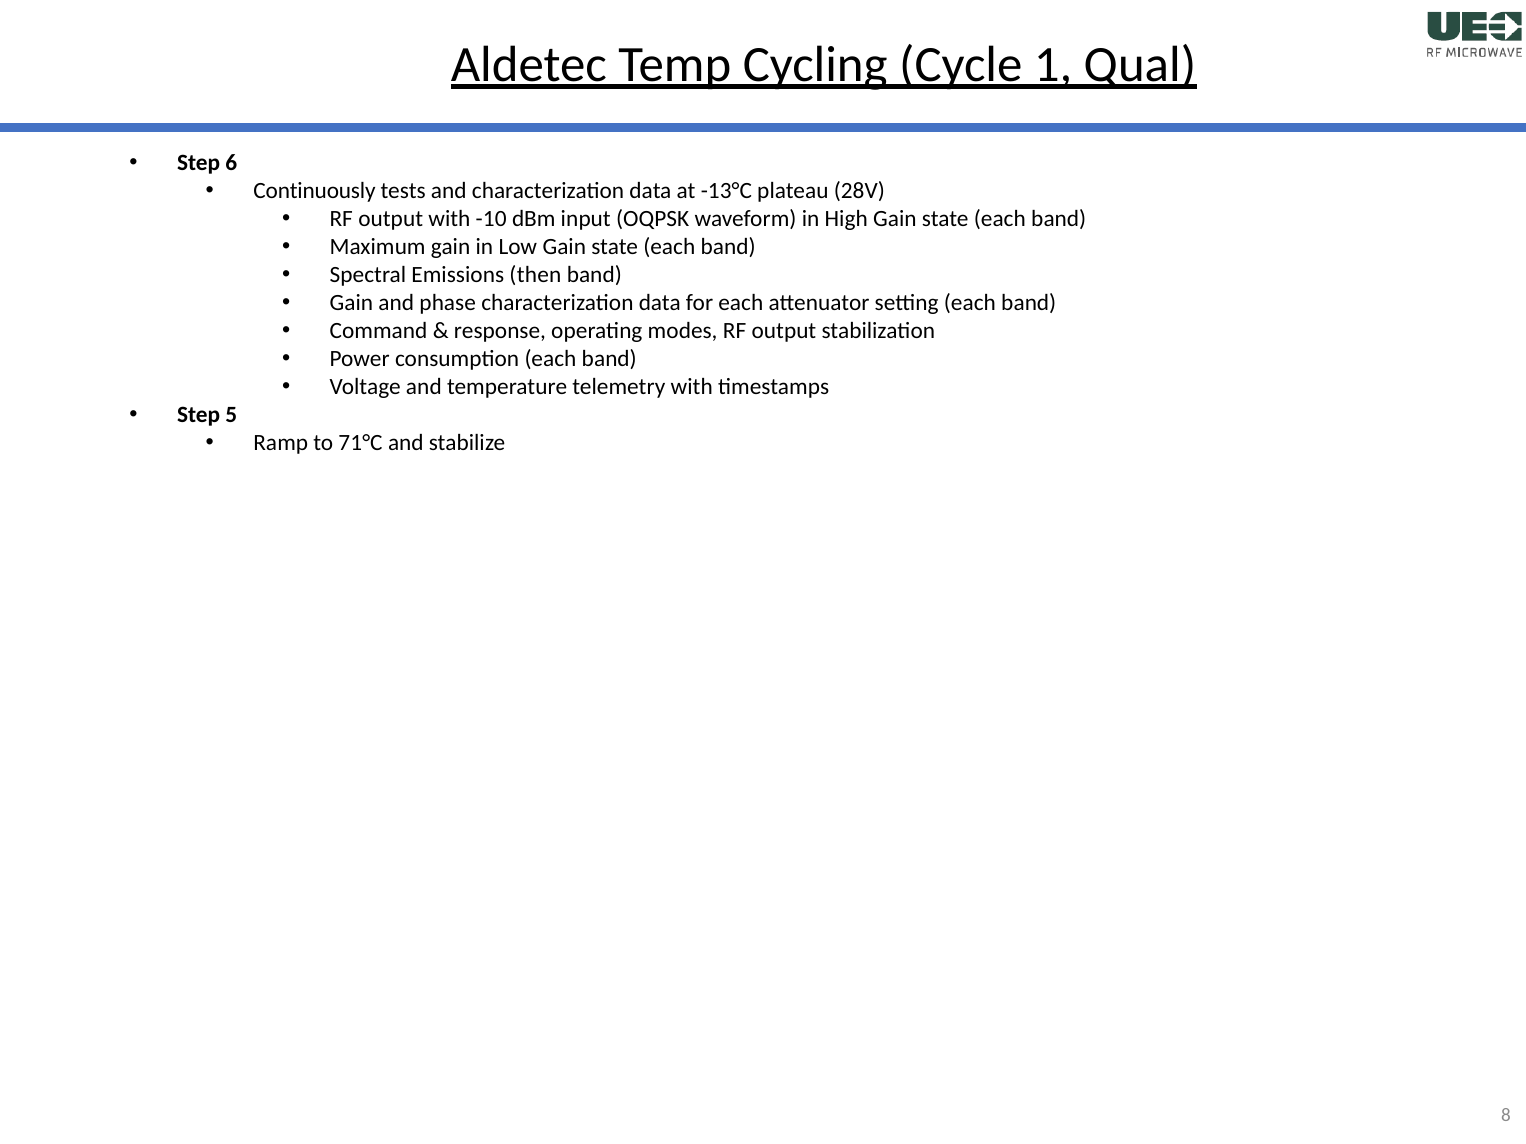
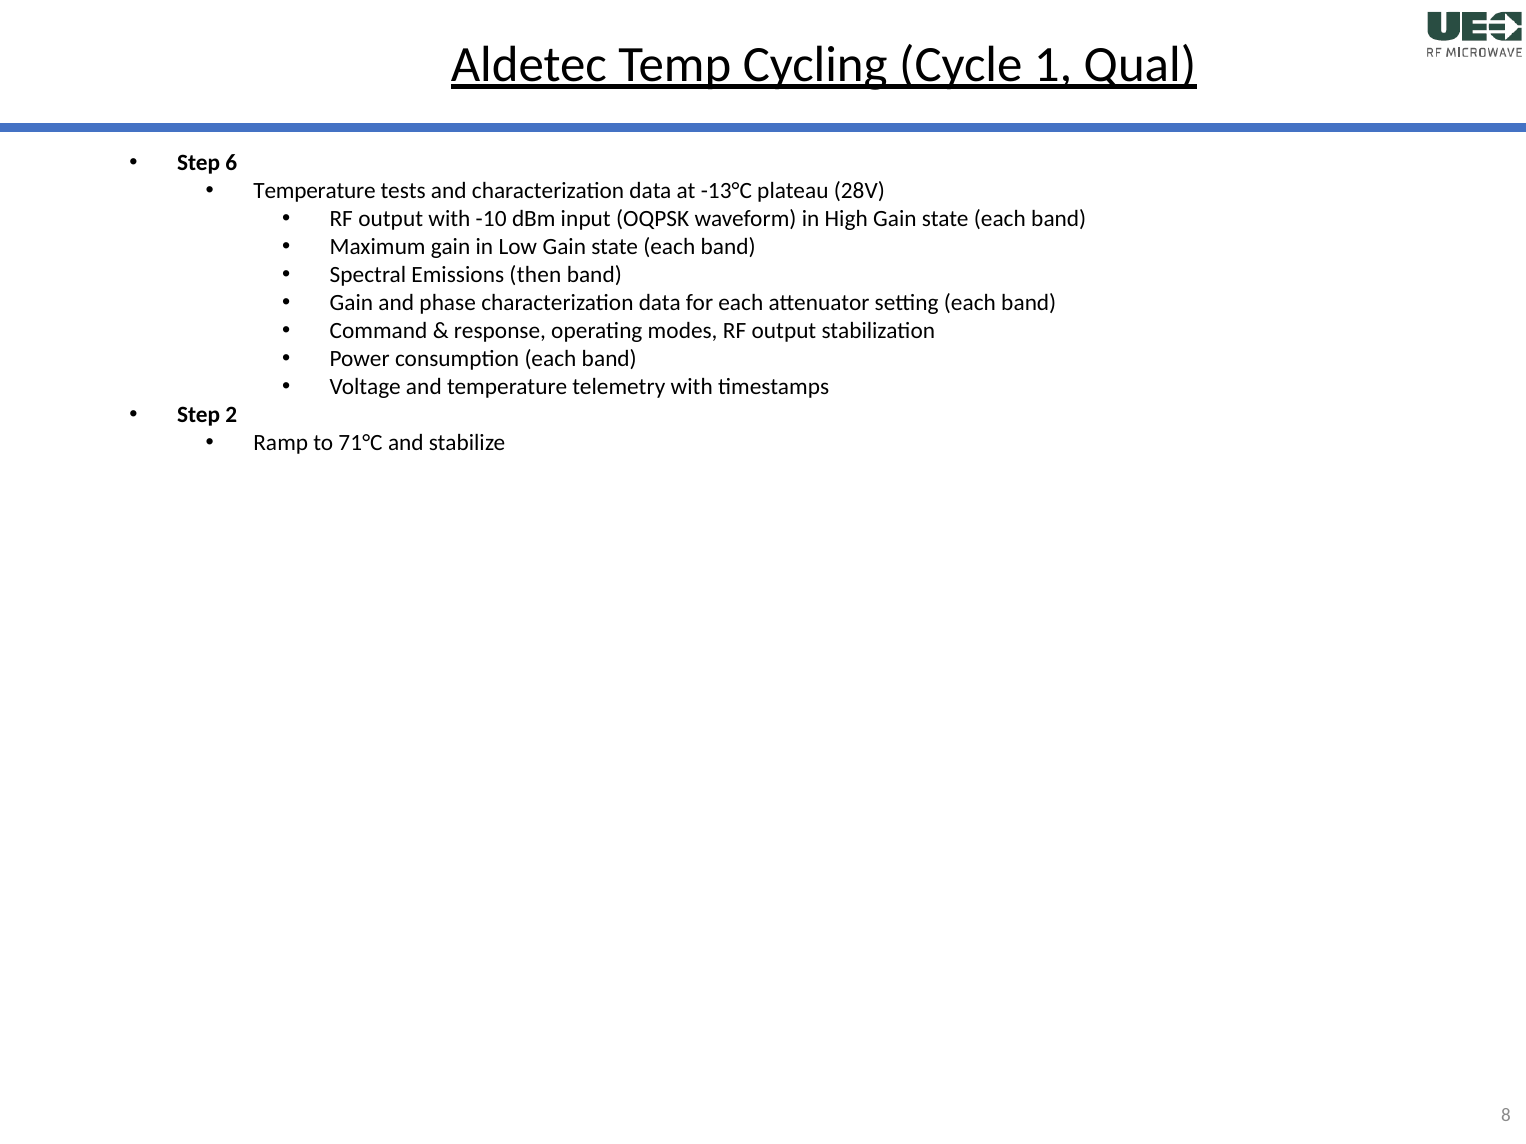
Continuously at (315, 191): Continuously -> Temperature
5: 5 -> 2
